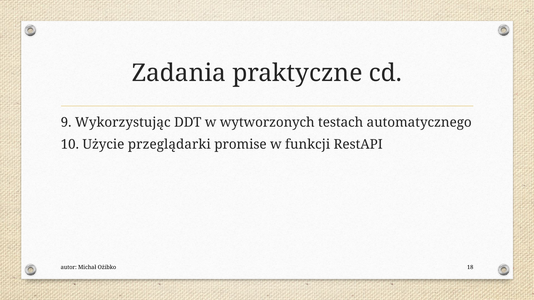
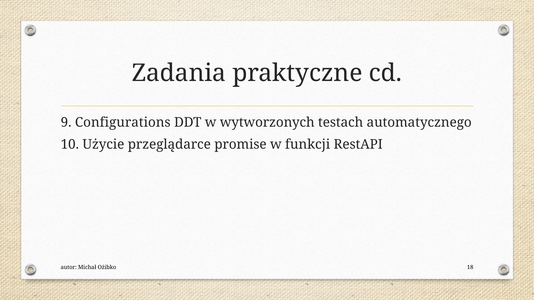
Wykorzystując: Wykorzystując -> Configurations
przeglądarki: przeglądarki -> przeglądarce
